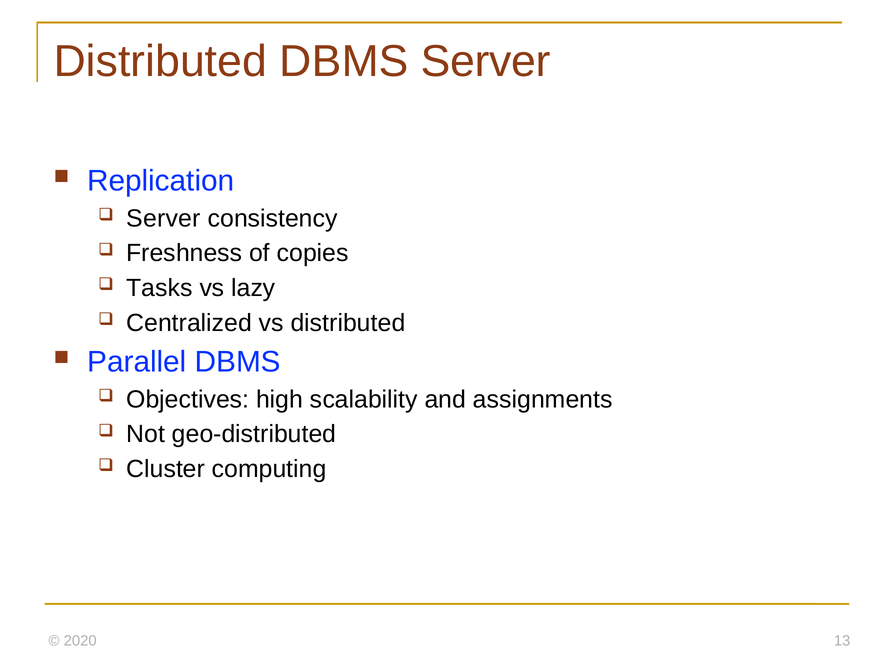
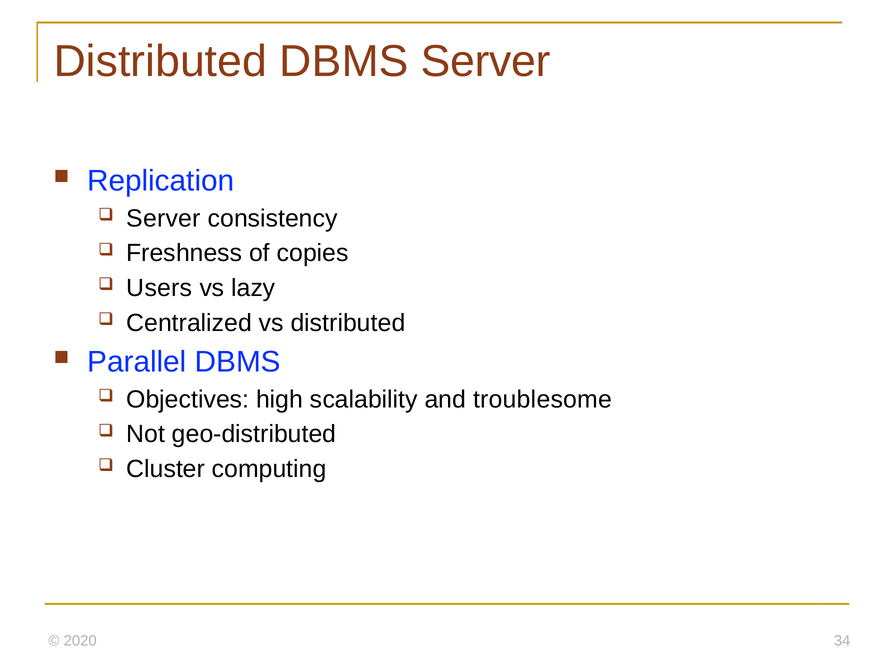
Tasks: Tasks -> Users
assignments: assignments -> troublesome
13: 13 -> 34
